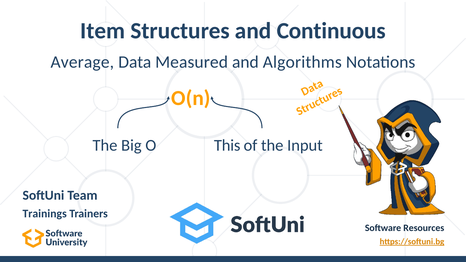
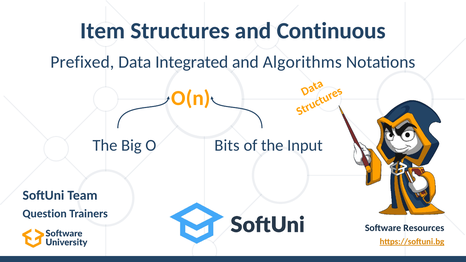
Average: Average -> Prefixed
Measured: Measured -> Integrated
This: This -> Bits
Trainings: Trainings -> Question
